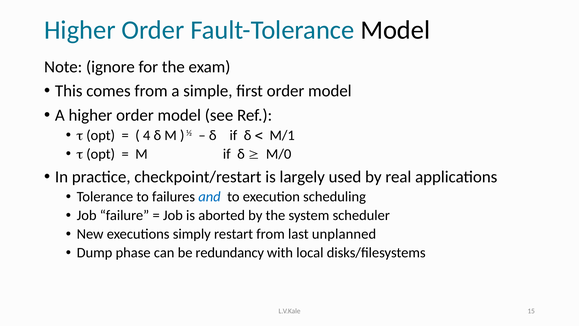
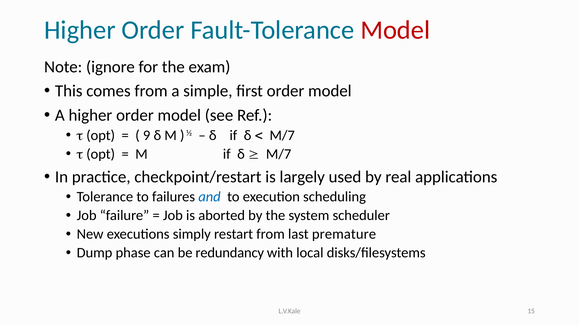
Model at (395, 30) colour: black -> red
4: 4 -> 9
M/1 at (282, 135): M/1 -> M/7
M/0 at (279, 154): M/0 -> M/7
unplanned: unplanned -> premature
